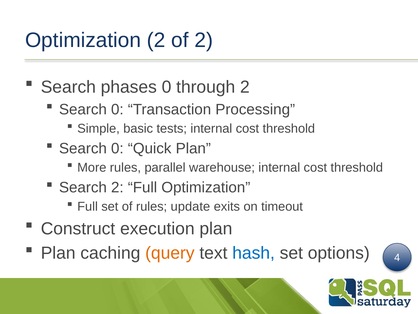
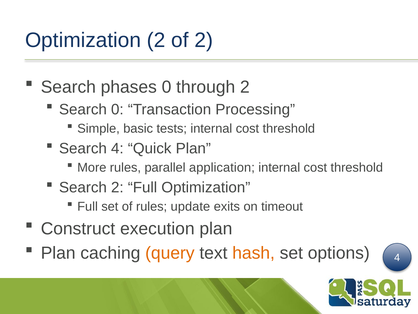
0 at (117, 148): 0 -> 4
warehouse: warehouse -> application
hash colour: blue -> orange
